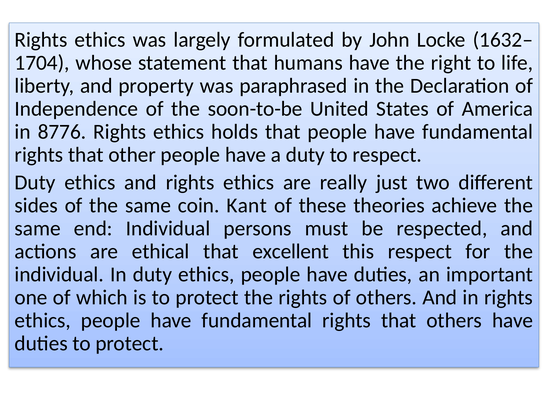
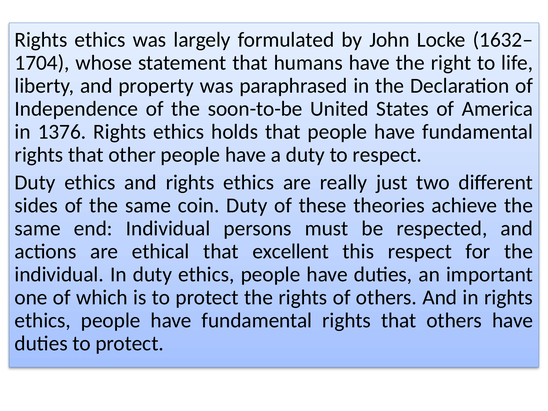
8776: 8776 -> 1376
coin Kant: Kant -> Duty
